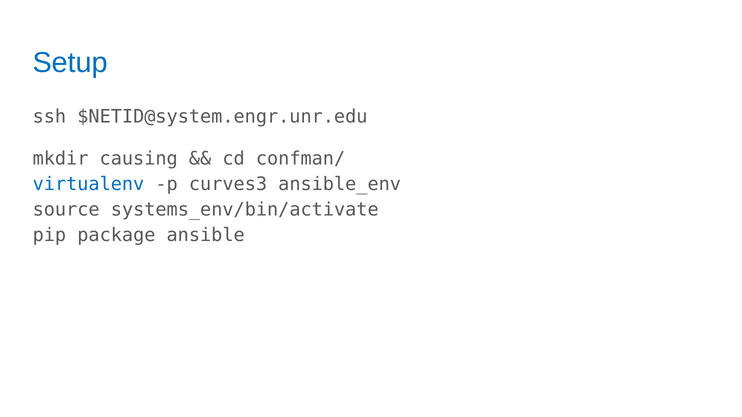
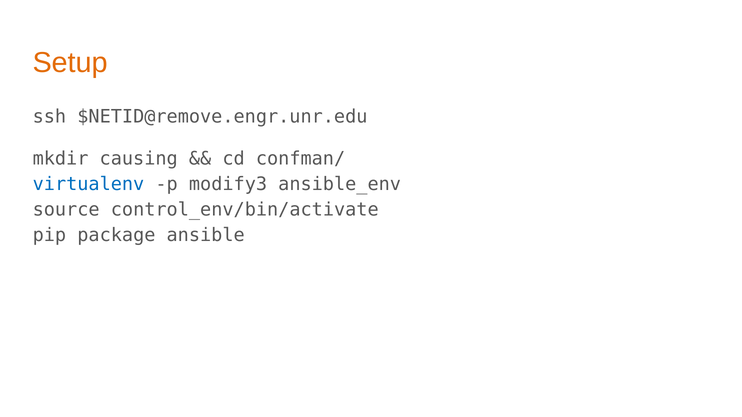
Setup colour: blue -> orange
$NETID@system.engr.unr.edu: $NETID@system.engr.unr.edu -> $NETID@remove.engr.unr.edu
curves3: curves3 -> modify3
systems_env/bin/activate: systems_env/bin/activate -> control_env/bin/activate
